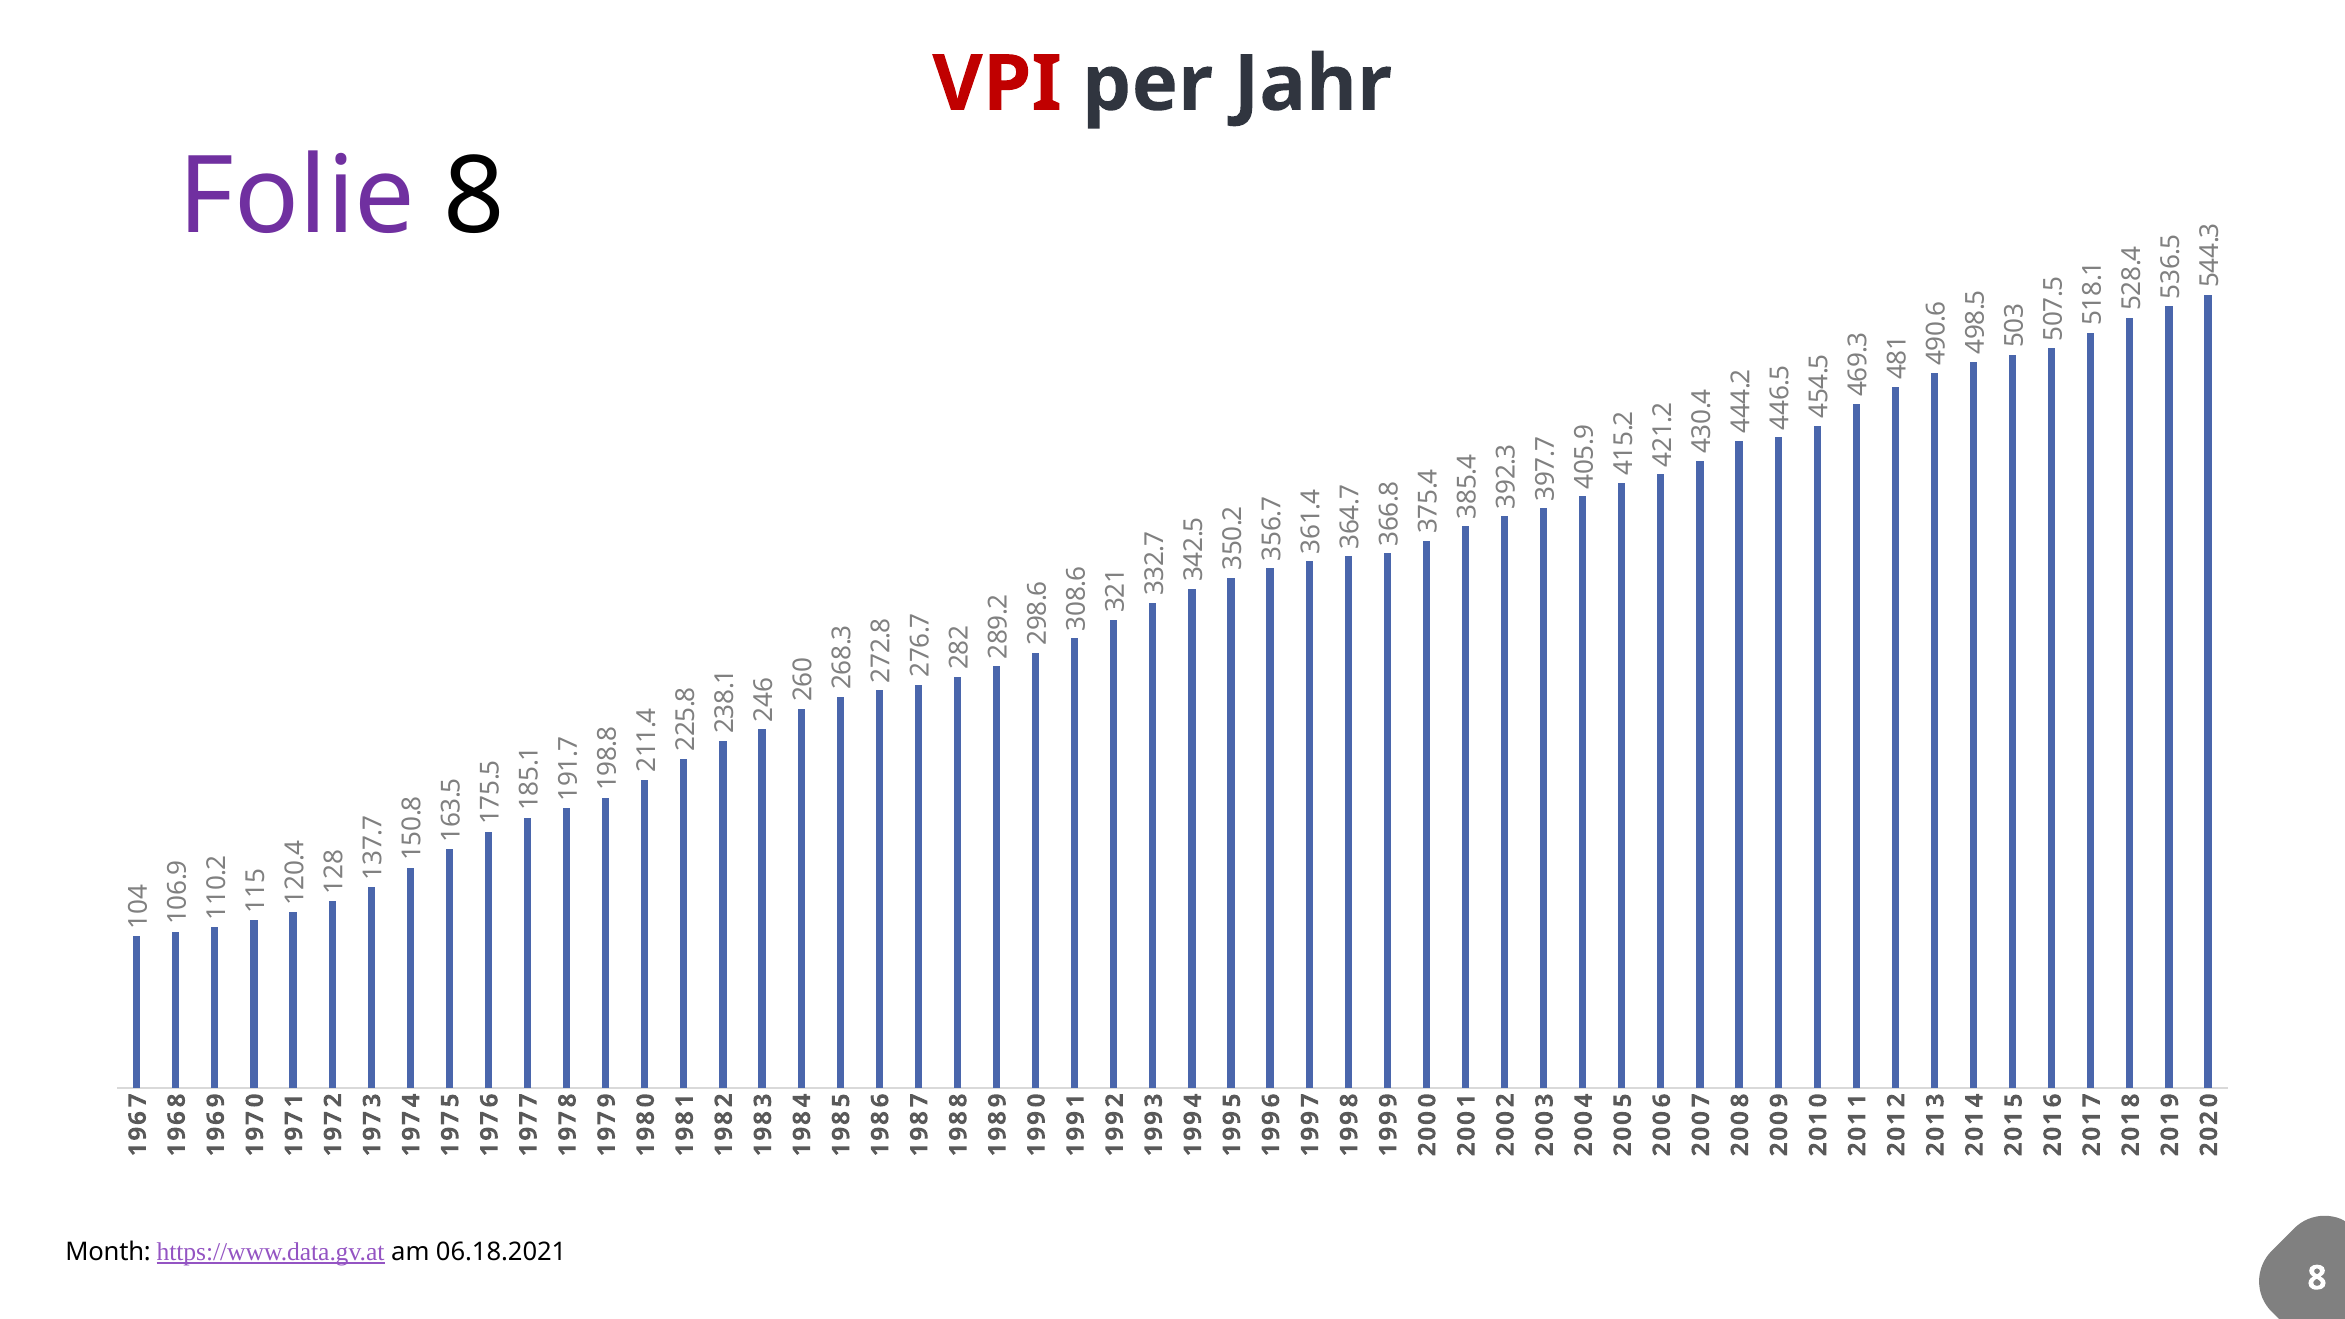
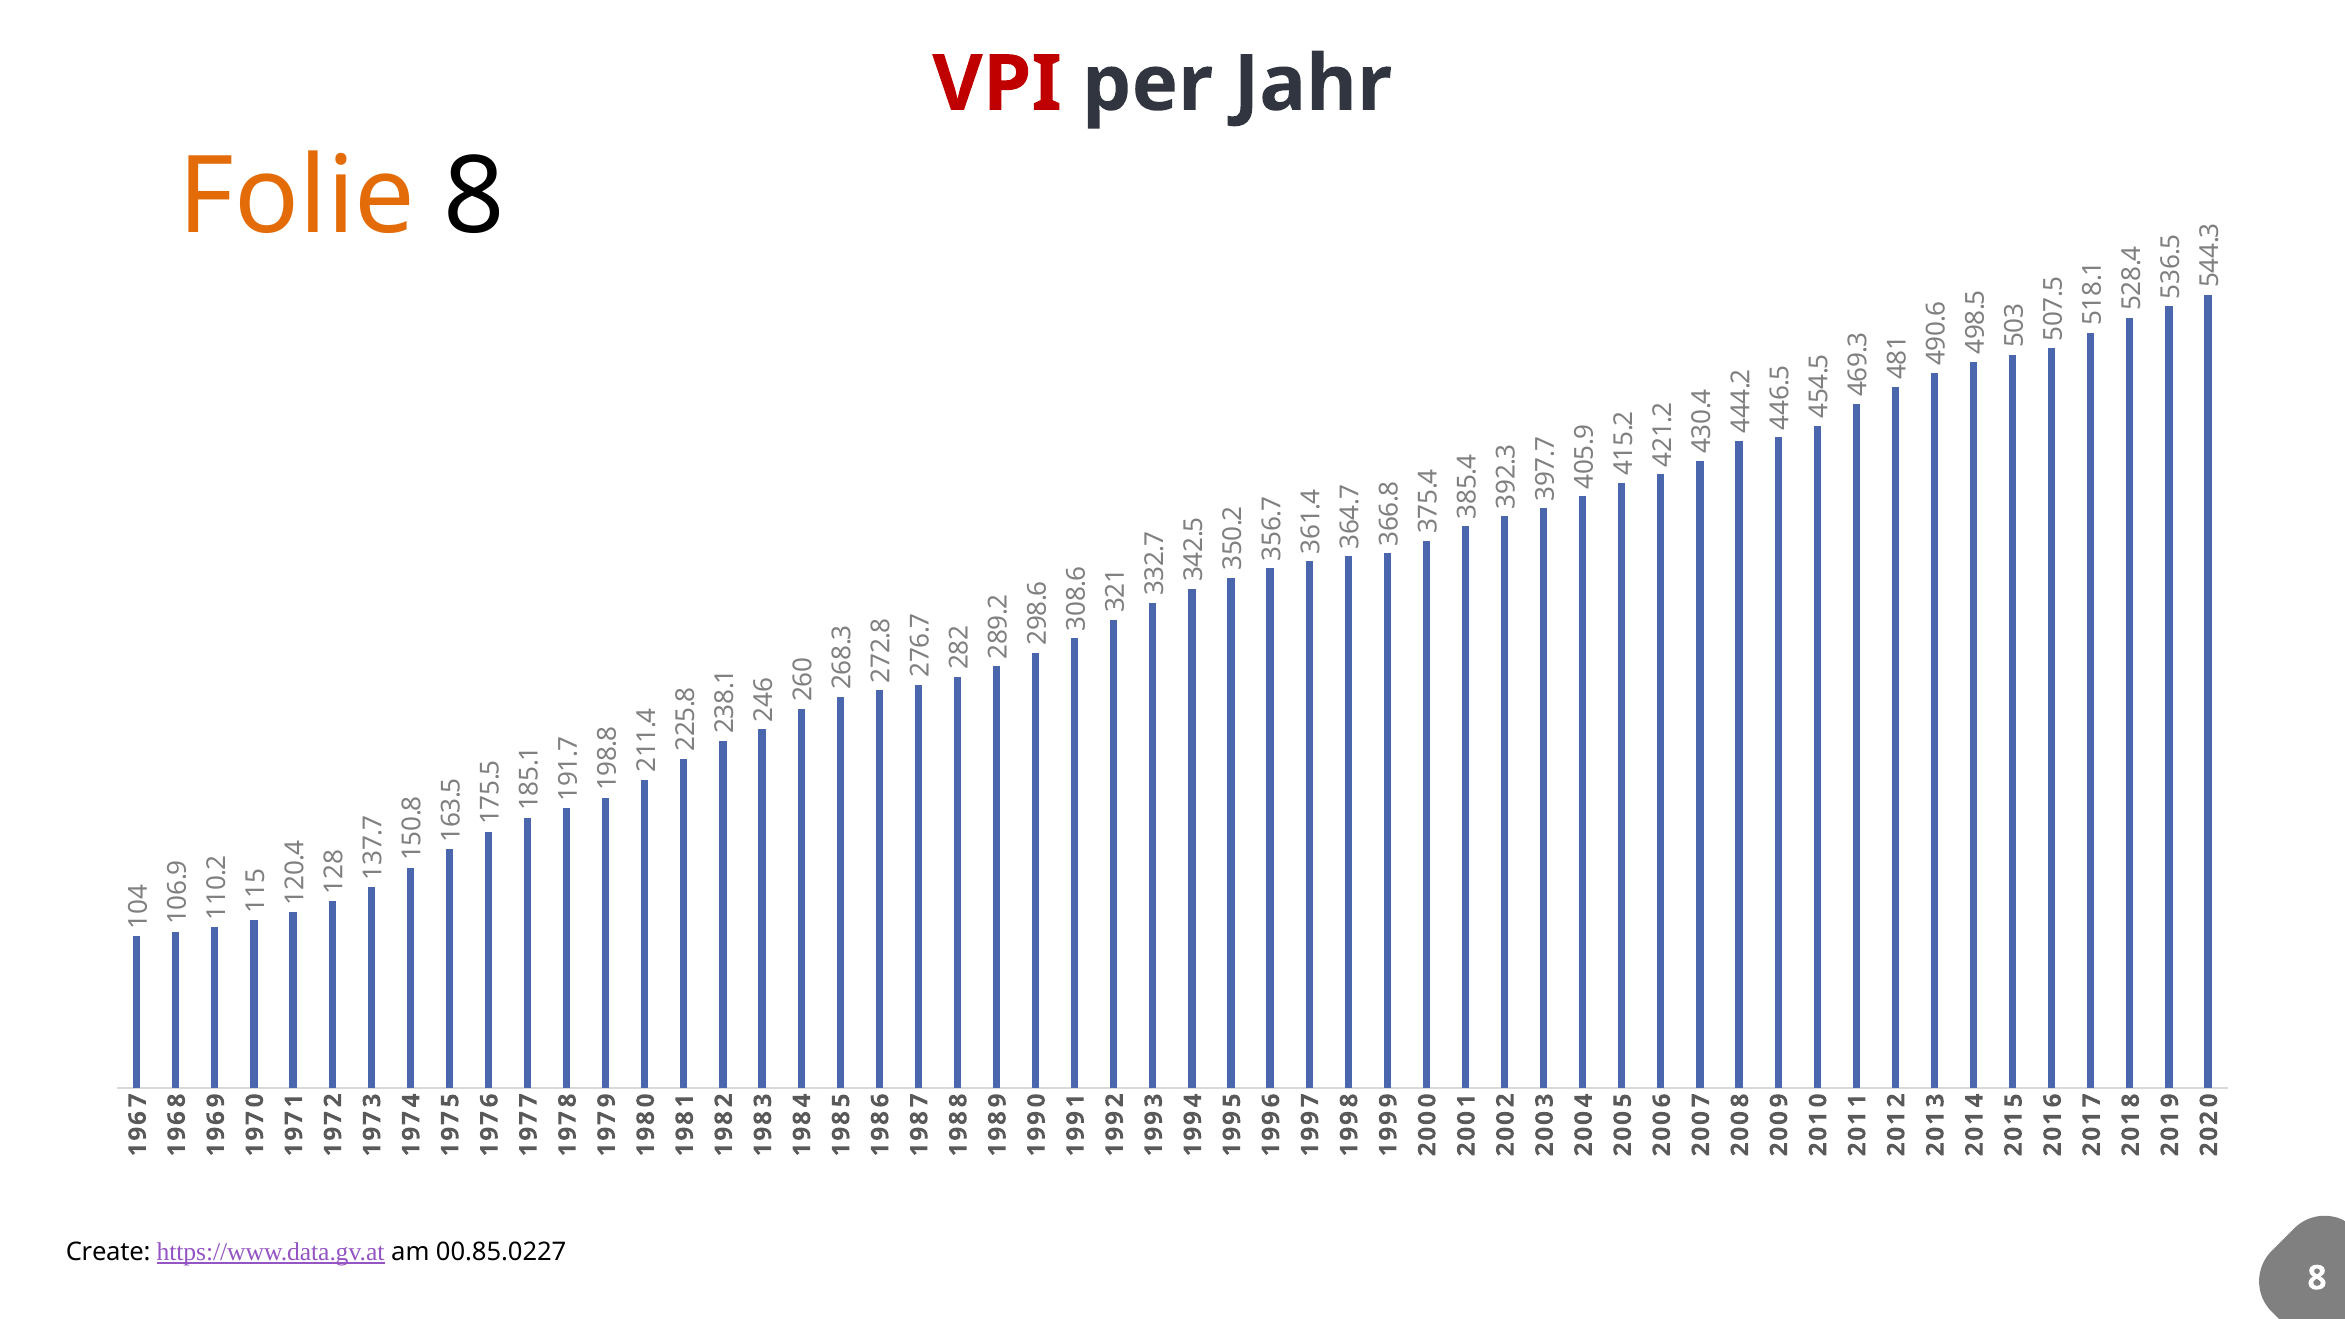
Folie colour: purple -> orange
Month: Month -> Create
06.18.2021: 06.18.2021 -> 00.85.0227
